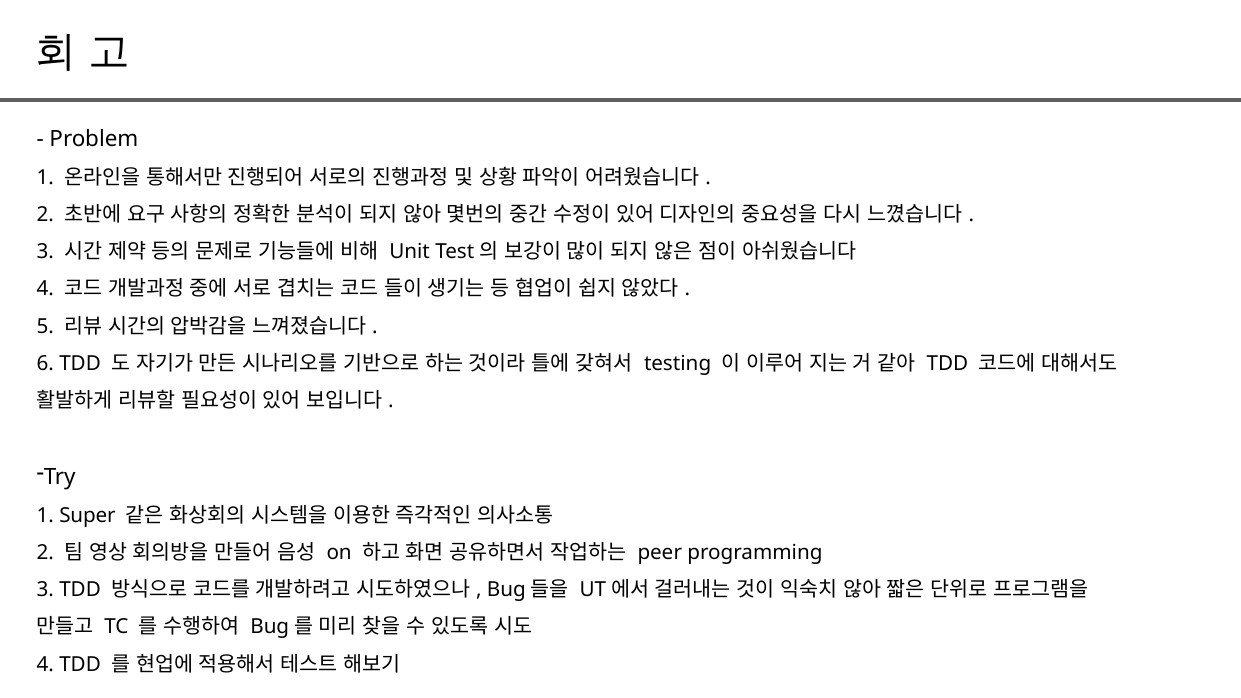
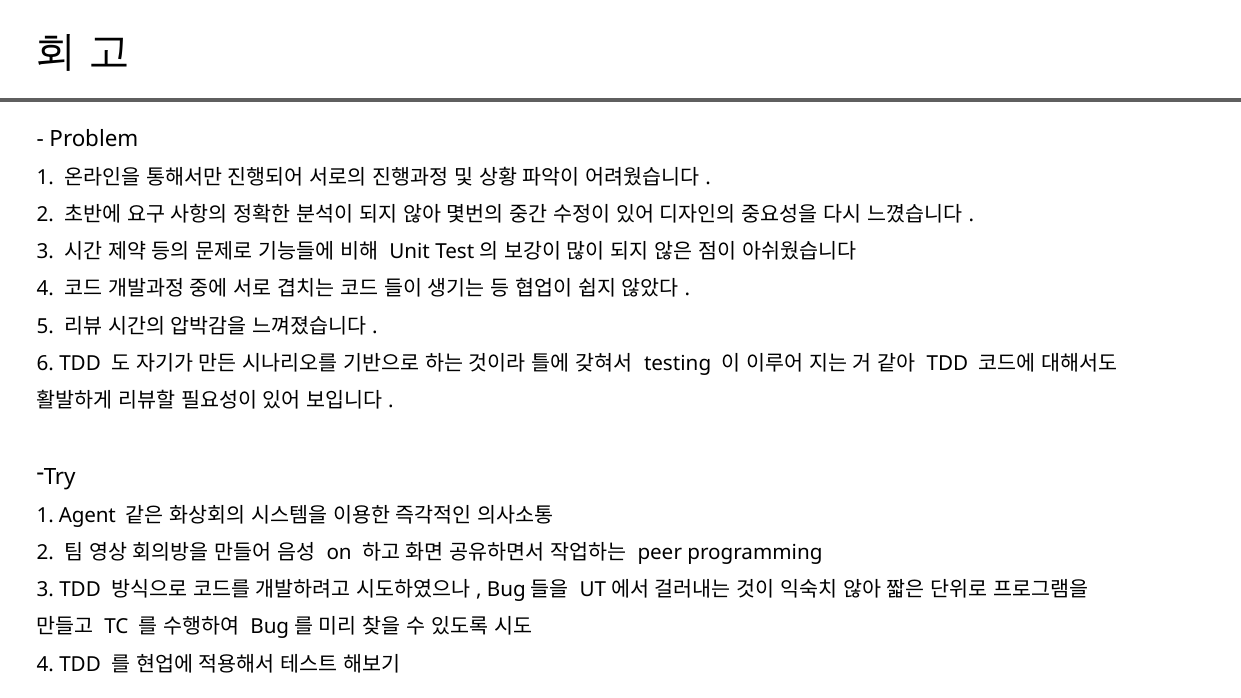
Super: Super -> Agent
